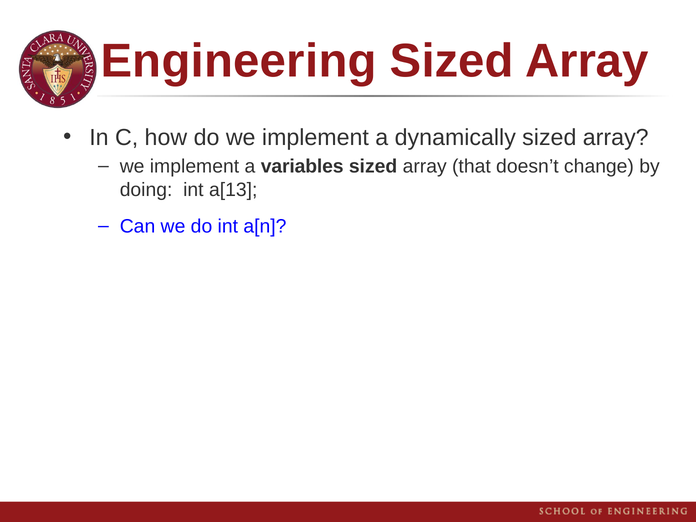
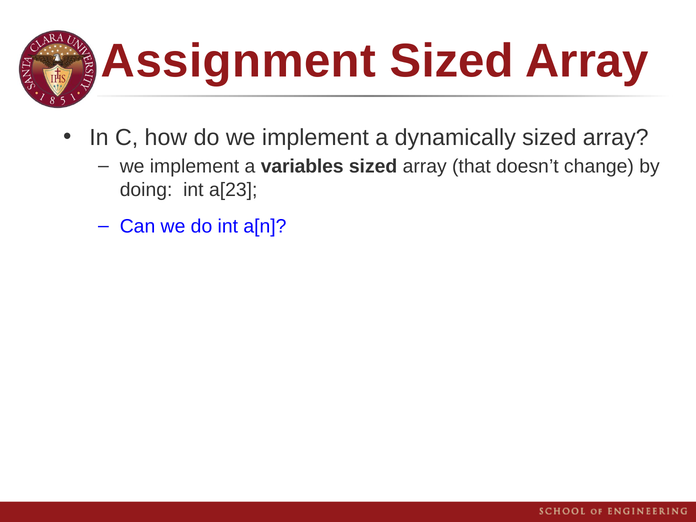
Engineering: Engineering -> Assignment
a[13: a[13 -> a[23
